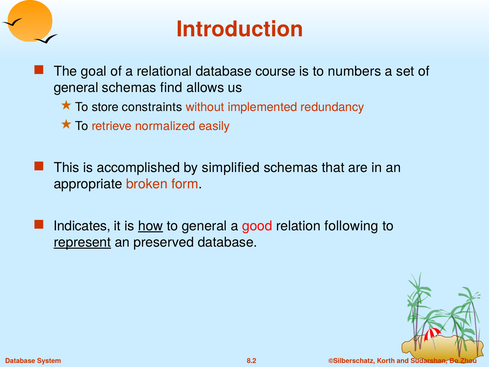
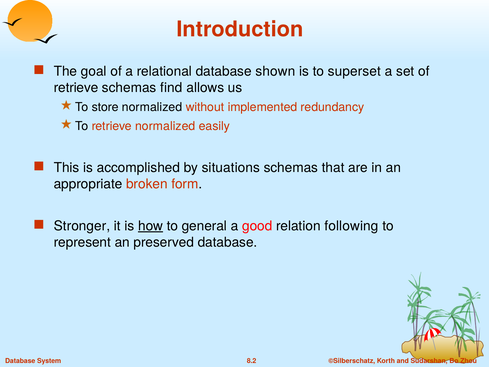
course: course -> shown
numbers: numbers -> superset
general at (76, 87): general -> retrieve
store constraints: constraints -> normalized
simplified: simplified -> situations
Indicates: Indicates -> Stronger
represent underline: present -> none
